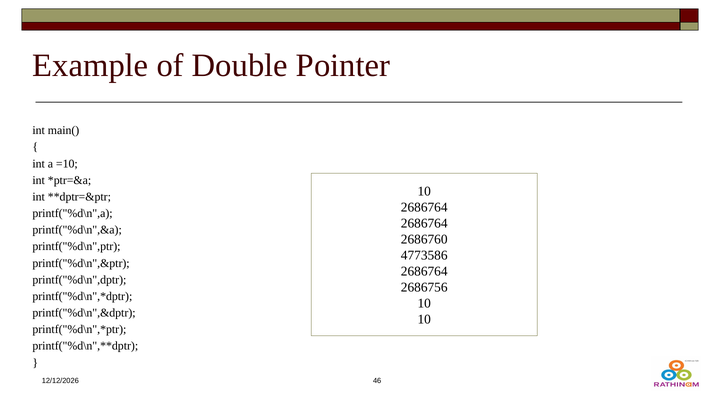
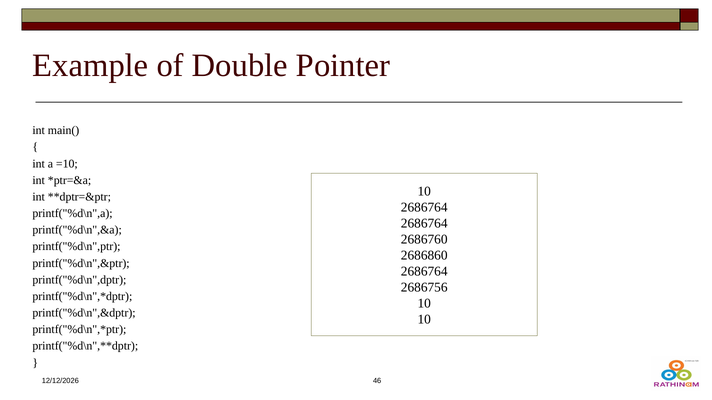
4773586: 4773586 -> 2686860
